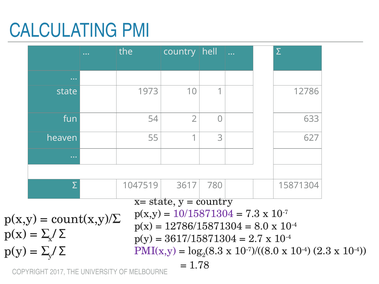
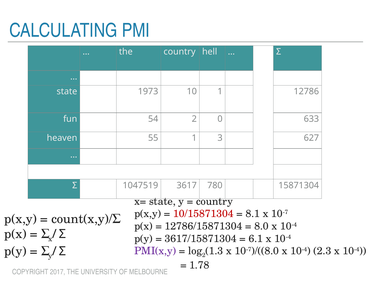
10/15871304 colour: purple -> red
7.3: 7.3 -> 8.1
2.7: 2.7 -> 6.1
8.3: 8.3 -> 1.3
